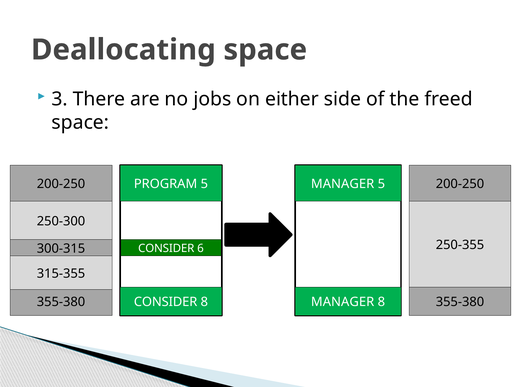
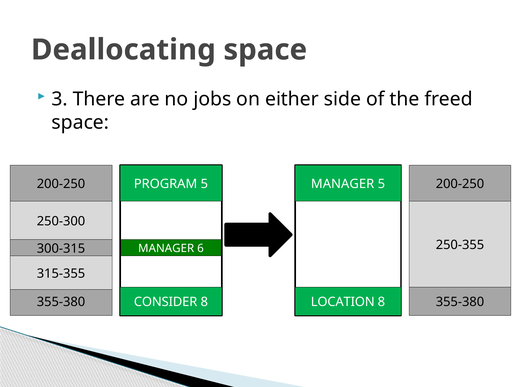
CONSIDER at (166, 249): CONSIDER -> MANAGER
8 MANAGER: MANAGER -> LOCATION
